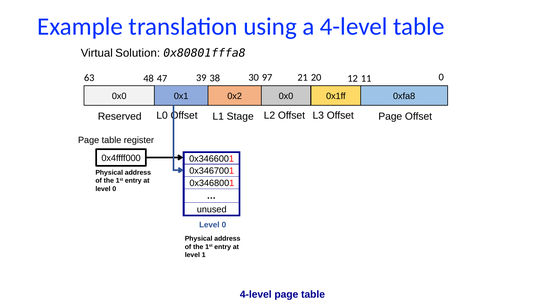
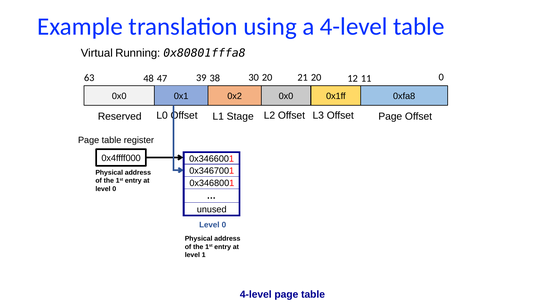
Solution: Solution -> Running
30 97: 97 -> 20
